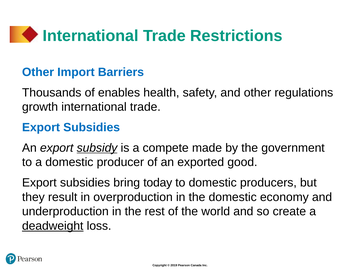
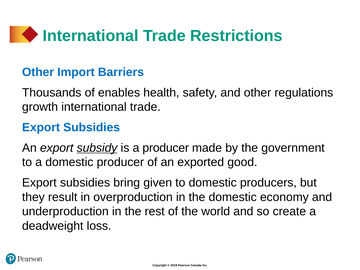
a compete: compete -> producer
today: today -> given
deadweight underline: present -> none
